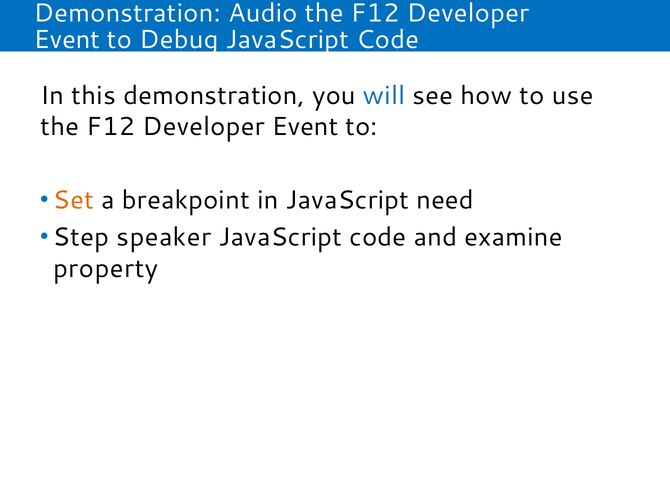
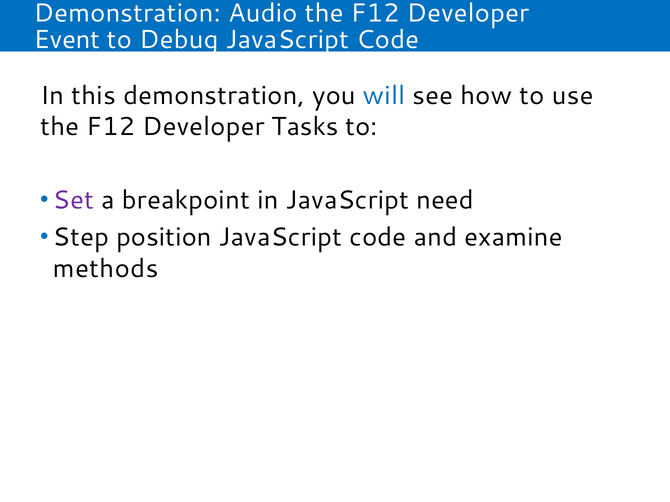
Event at (305, 127): Event -> Tasks
Set colour: orange -> purple
speaker: speaker -> position
property: property -> methods
